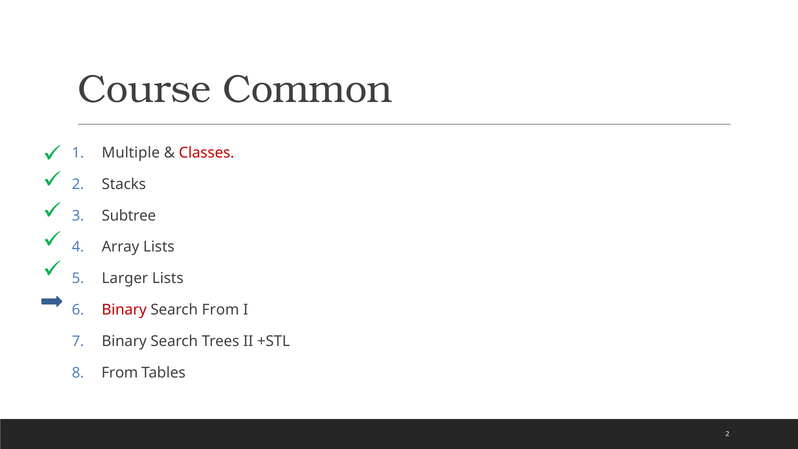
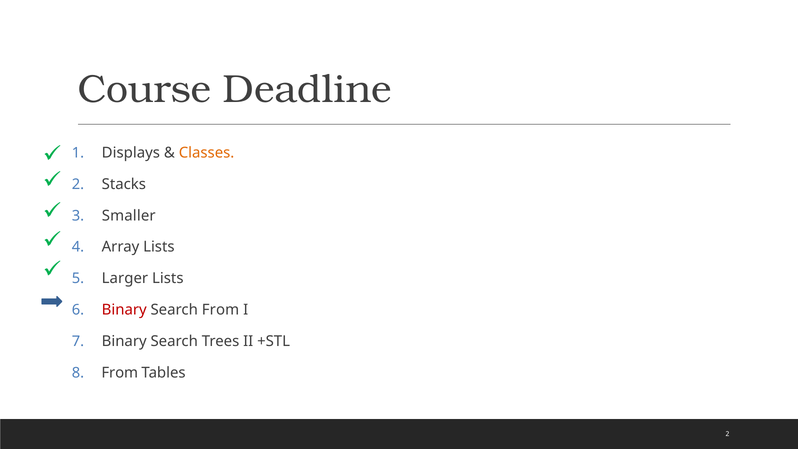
Common: Common -> Deadline
Multiple: Multiple -> Displays
Classes colour: red -> orange
Subtree: Subtree -> Smaller
